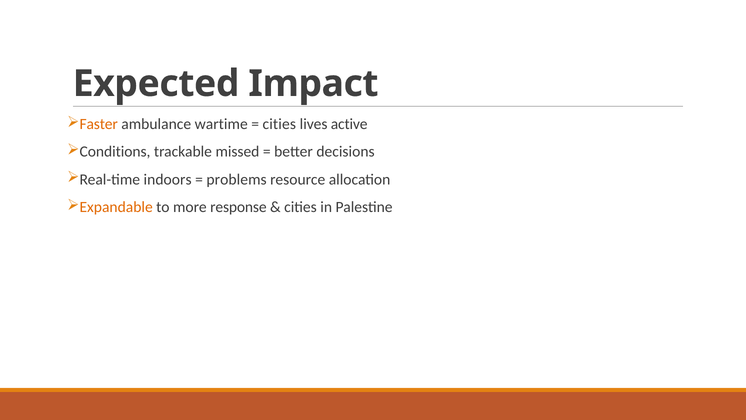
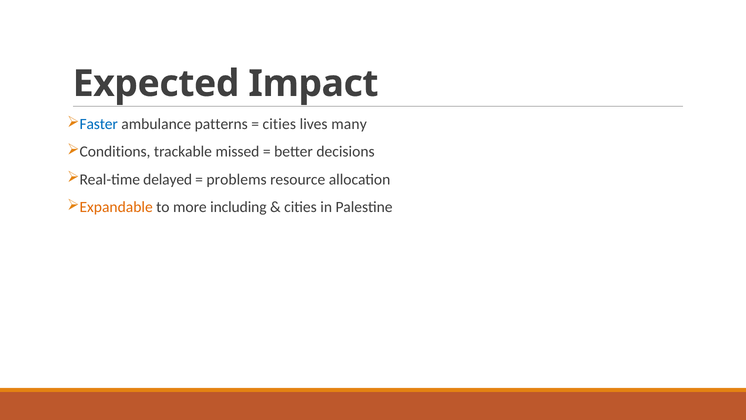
Faster colour: orange -> blue
wartime: wartime -> patterns
active: active -> many
indoors: indoors -> delayed
response: response -> including
